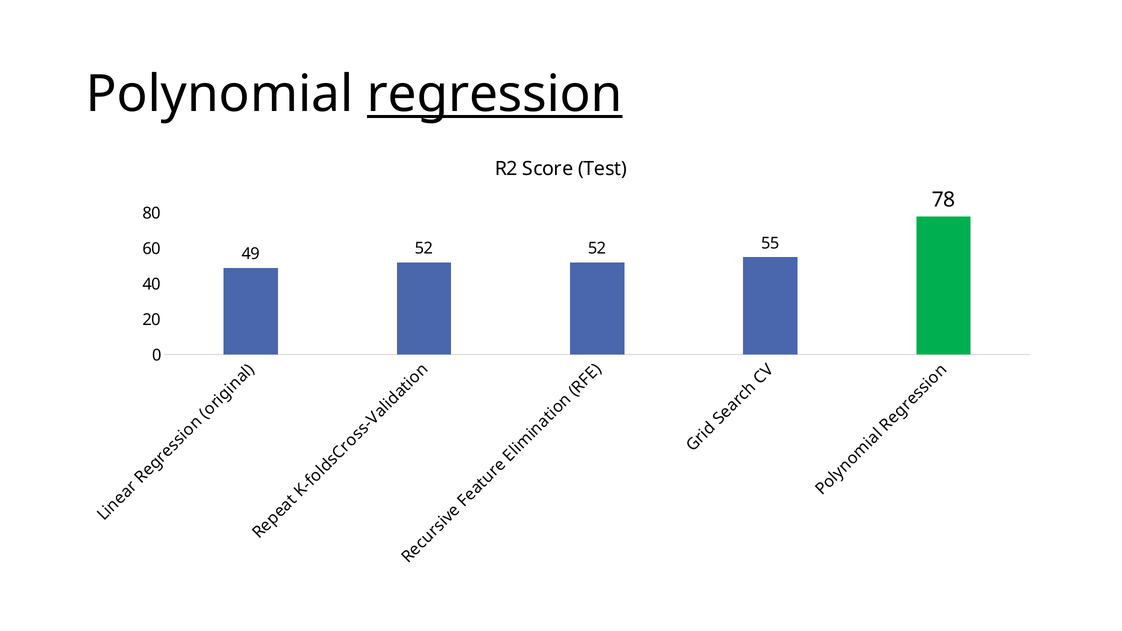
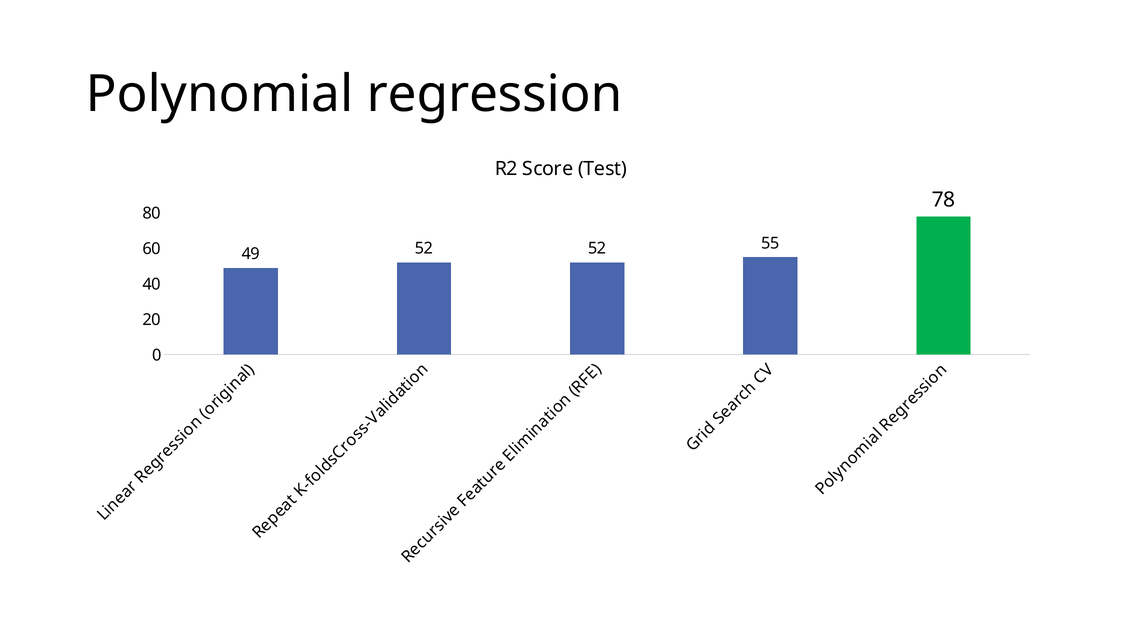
regression underline: present -> none
